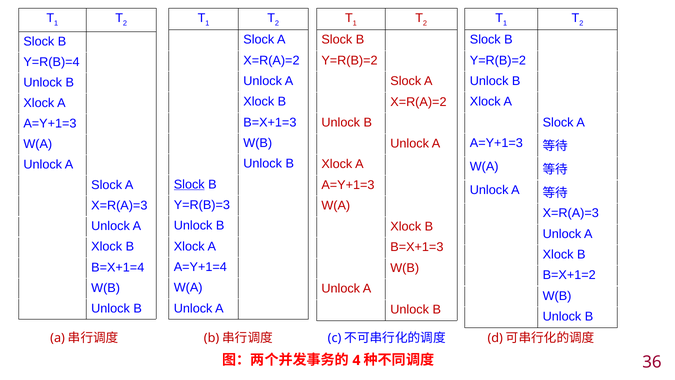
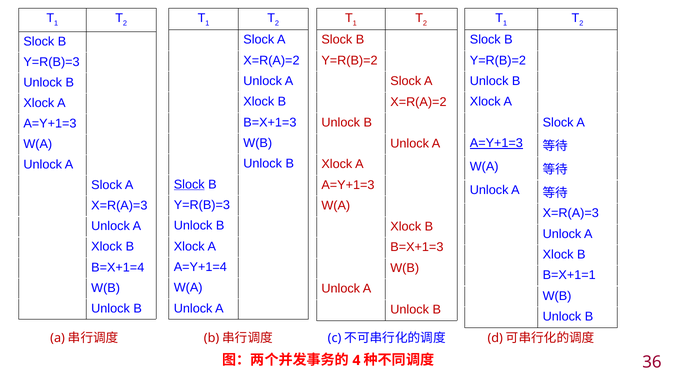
Y=R(B)=4 at (52, 62): Y=R(B)=4 -> Y=R(B)=3
A=Y+1=3 at (496, 143) underline: none -> present
B=X+1=2: B=X+1=2 -> B=X+1=1
